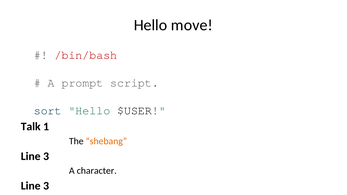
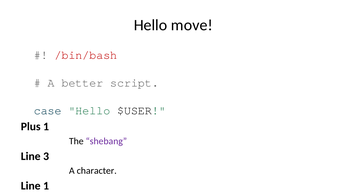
prompt: prompt -> better
sort: sort -> case
Talk: Talk -> Plus
shebang colour: orange -> purple
3 at (46, 186): 3 -> 1
